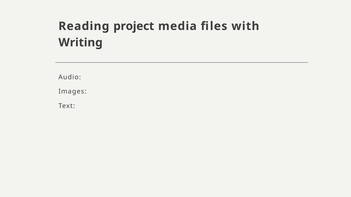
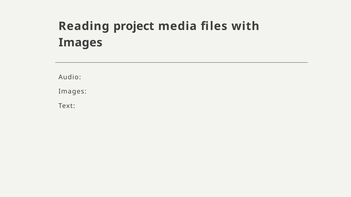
Writing at (81, 43): Writing -> Images
